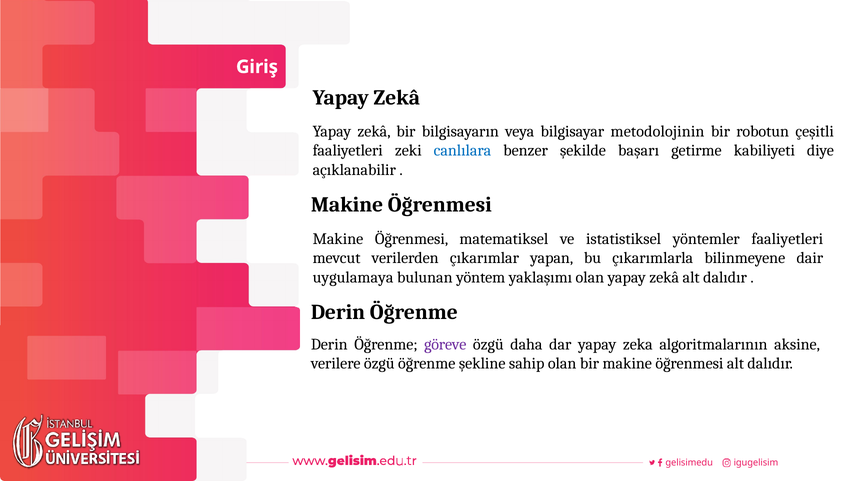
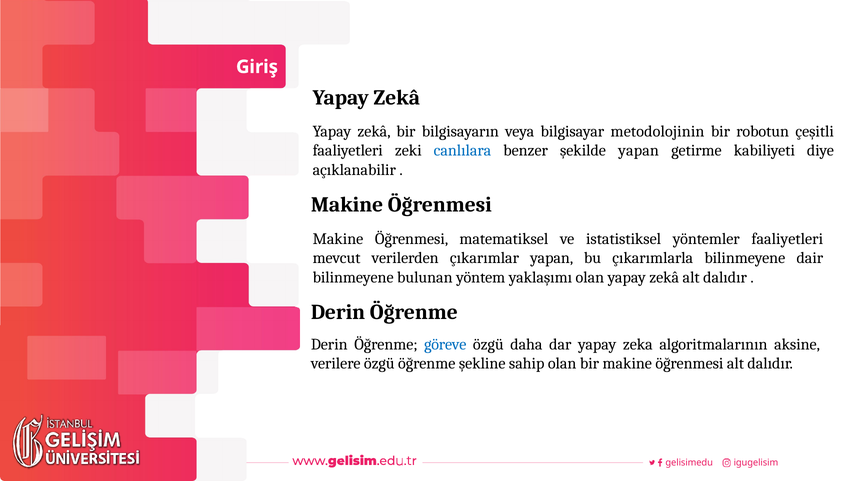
şekilde başarı: başarı -> yapan
uygulamaya at (353, 277): uygulamaya -> bilinmeyene
göreve colour: purple -> blue
